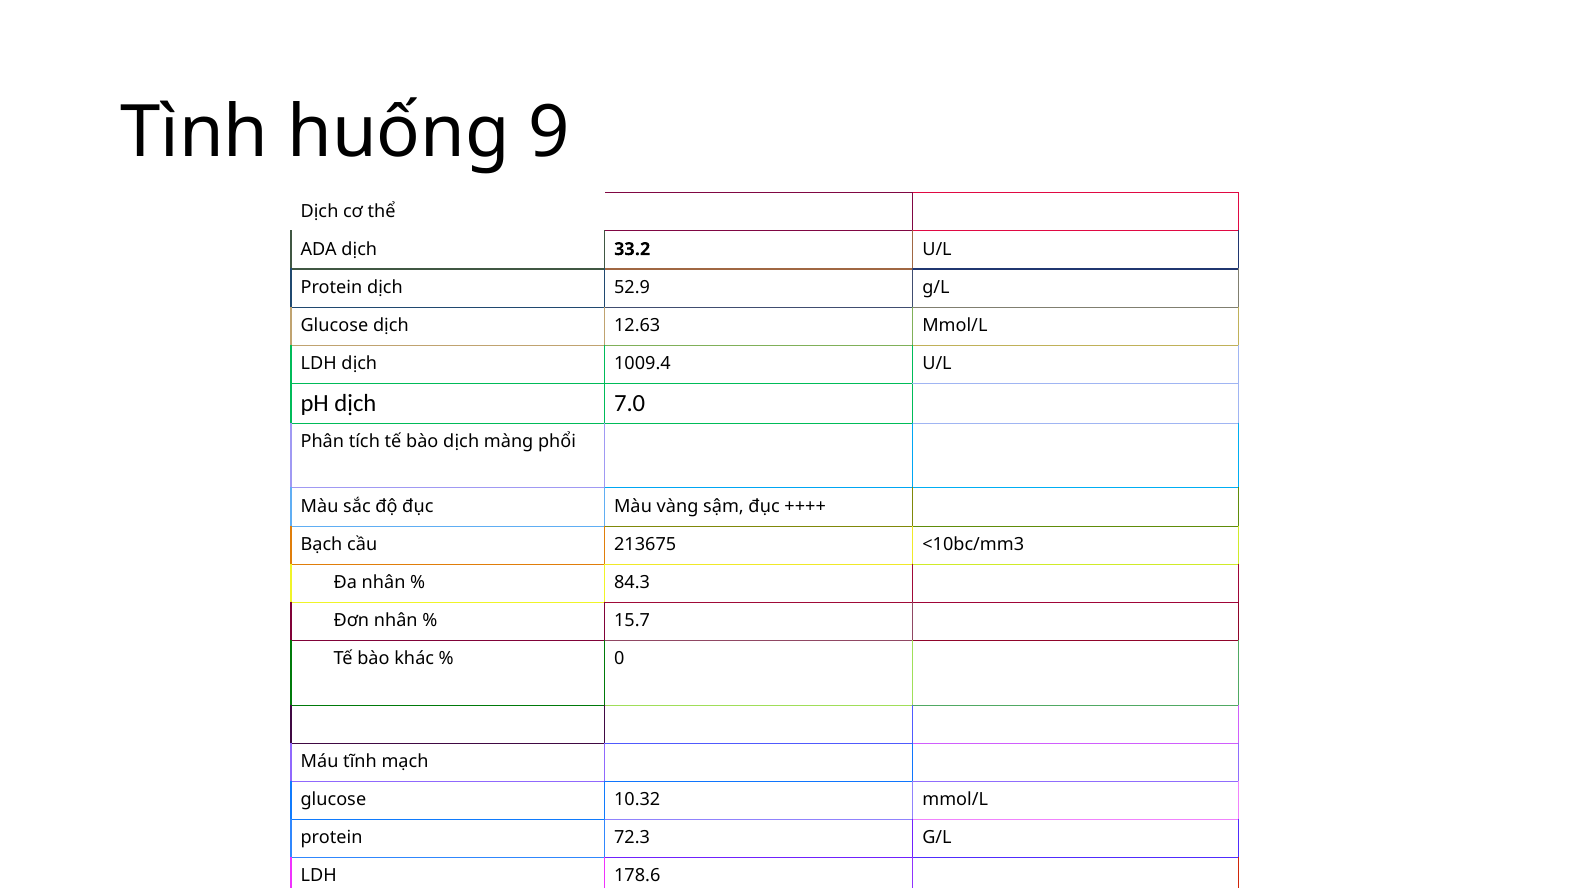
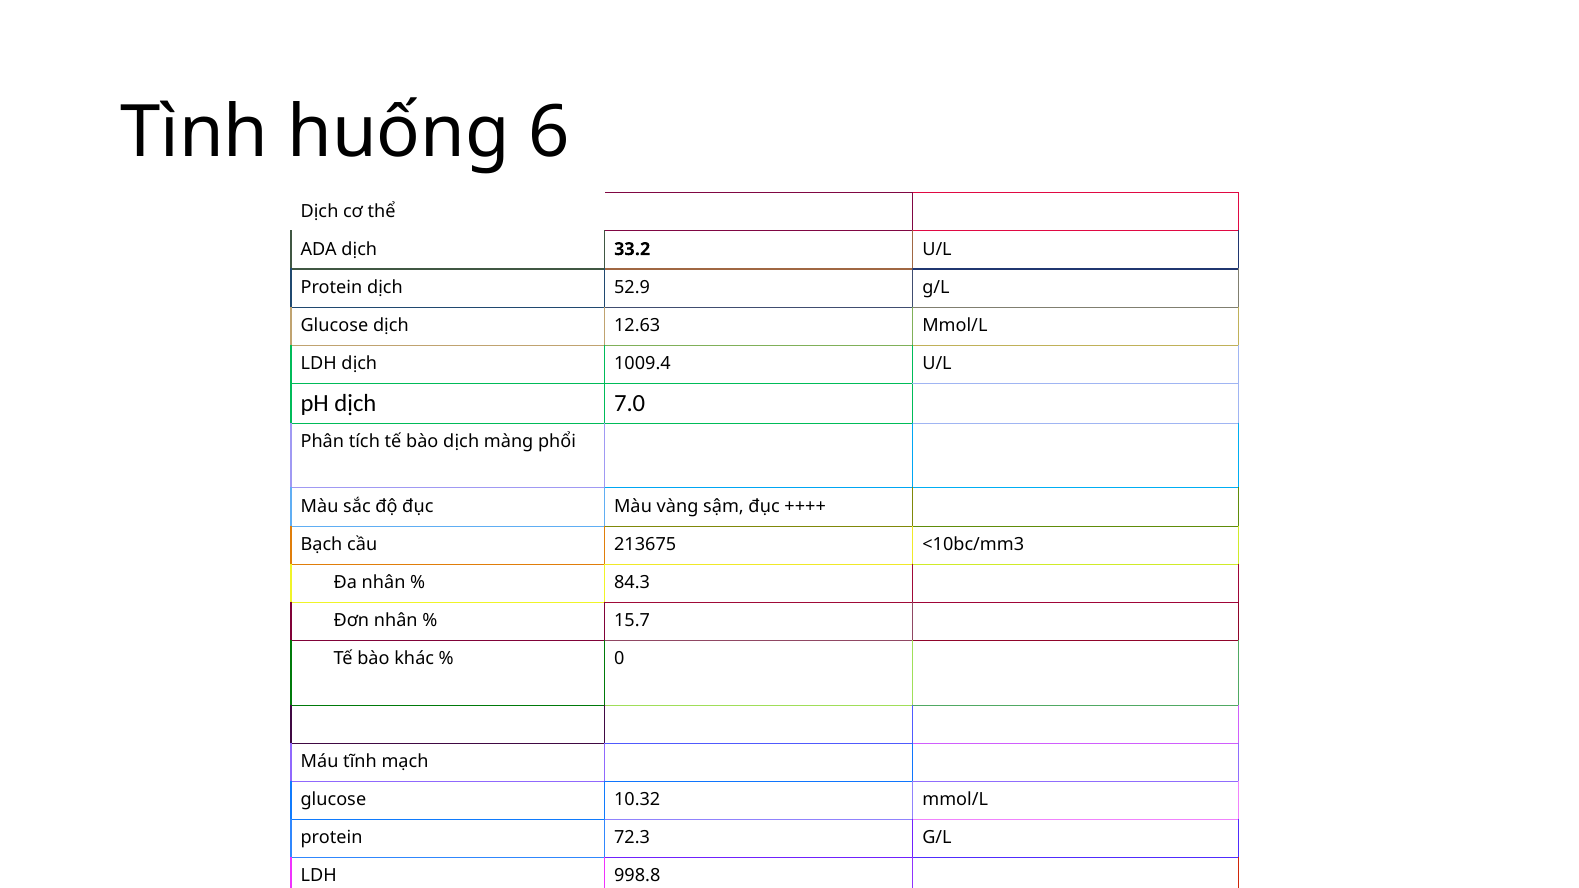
9: 9 -> 6
178.6: 178.6 -> 998.8
